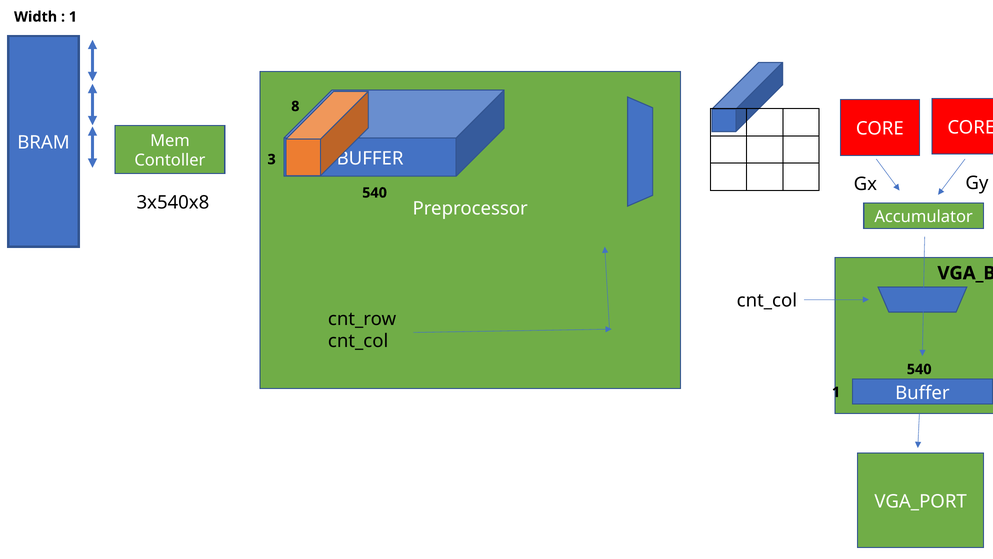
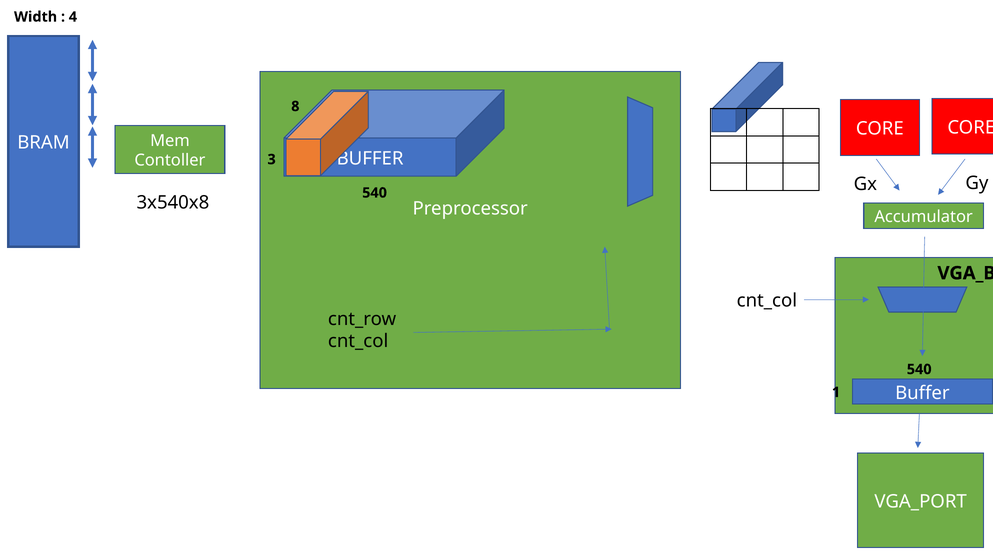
1 at (73, 17): 1 -> 4
